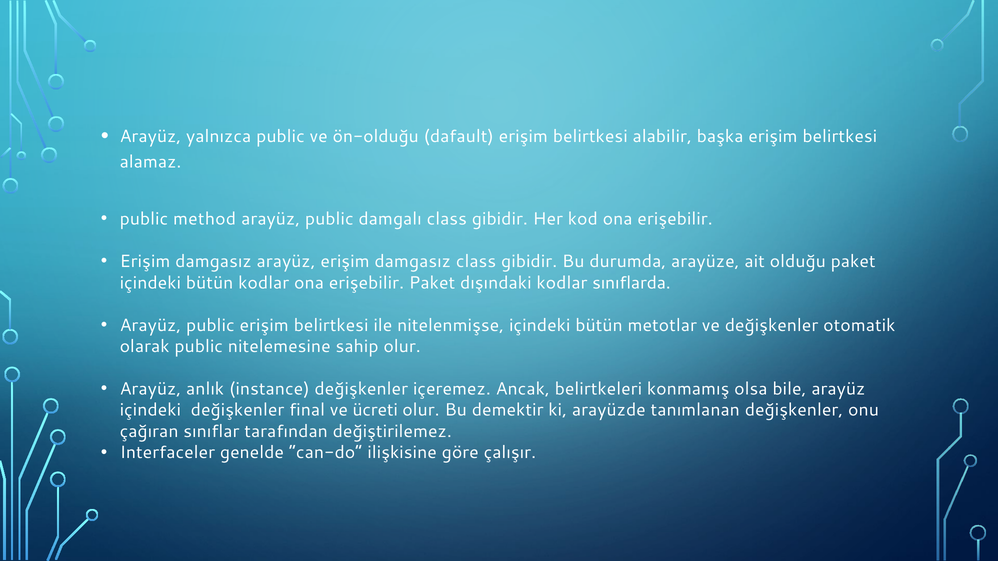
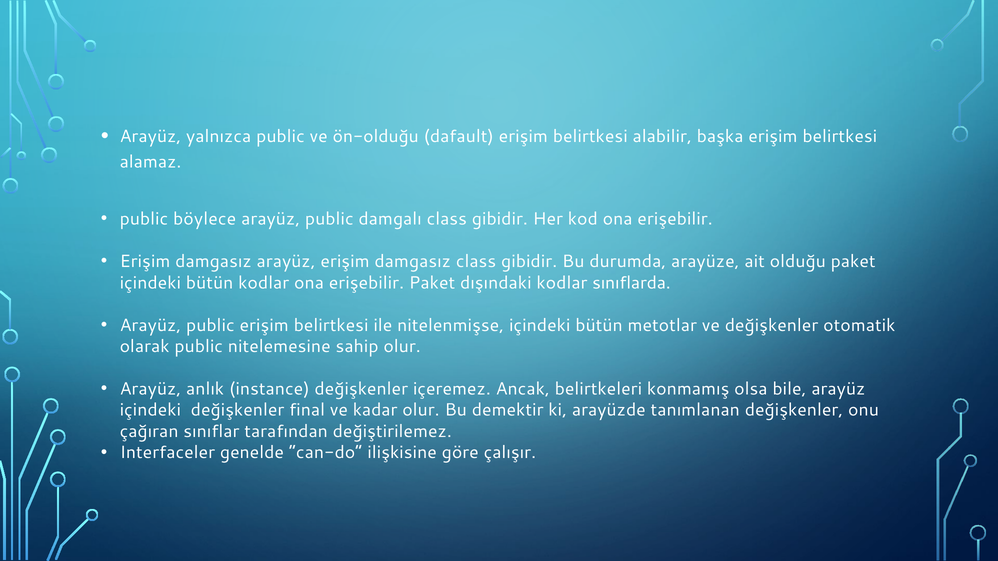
method: method -> böylece
ücreti: ücreti -> kadar
